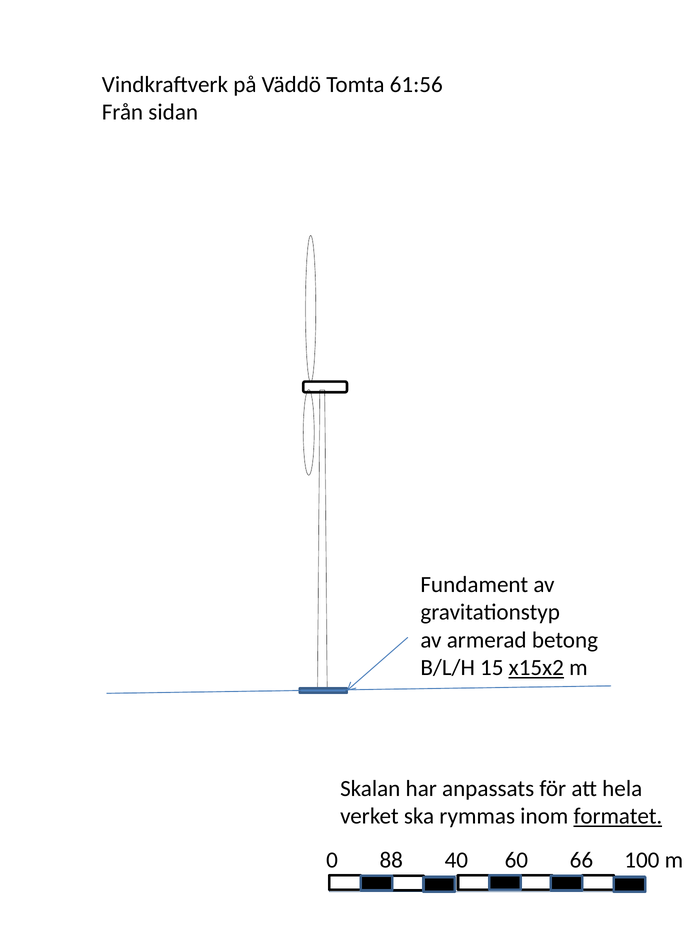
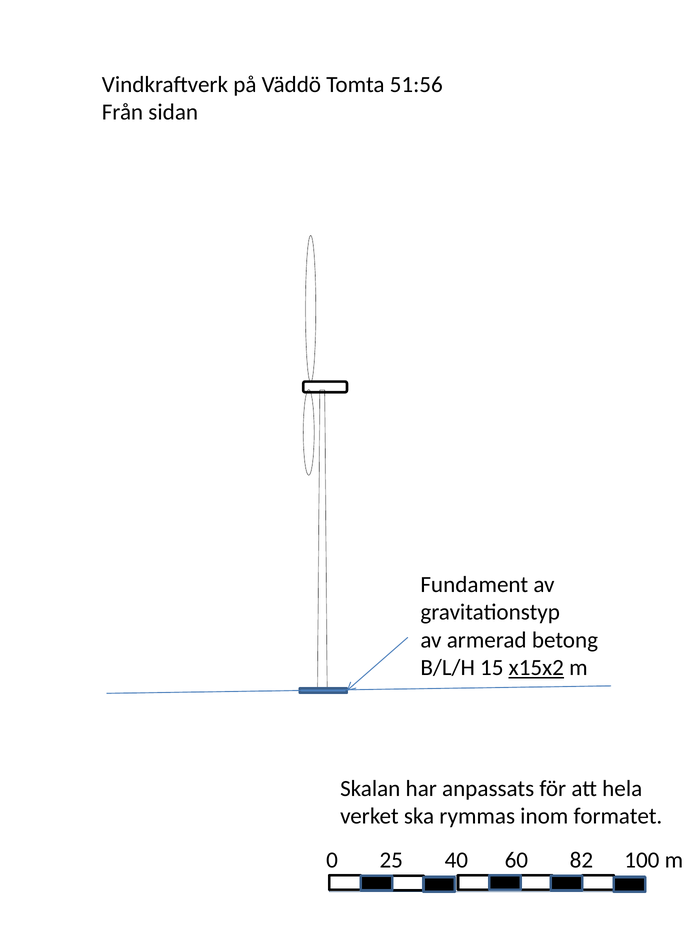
61:56: 61:56 -> 51:56
formatet underline: present -> none
88: 88 -> 25
66: 66 -> 82
